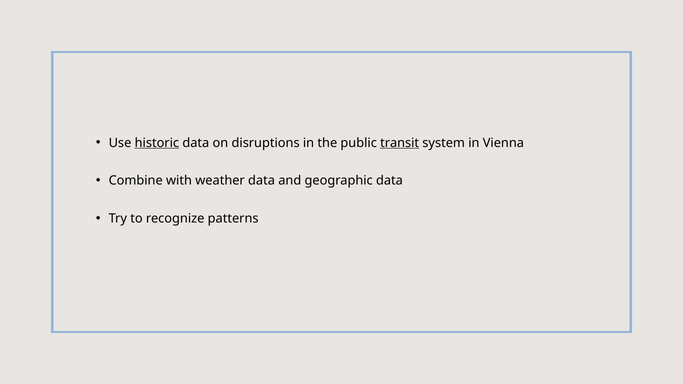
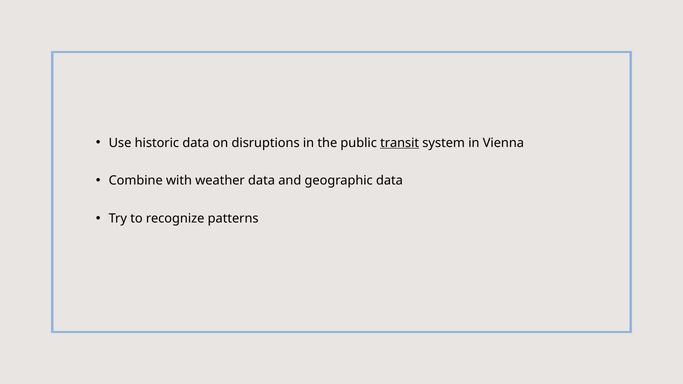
historic underline: present -> none
